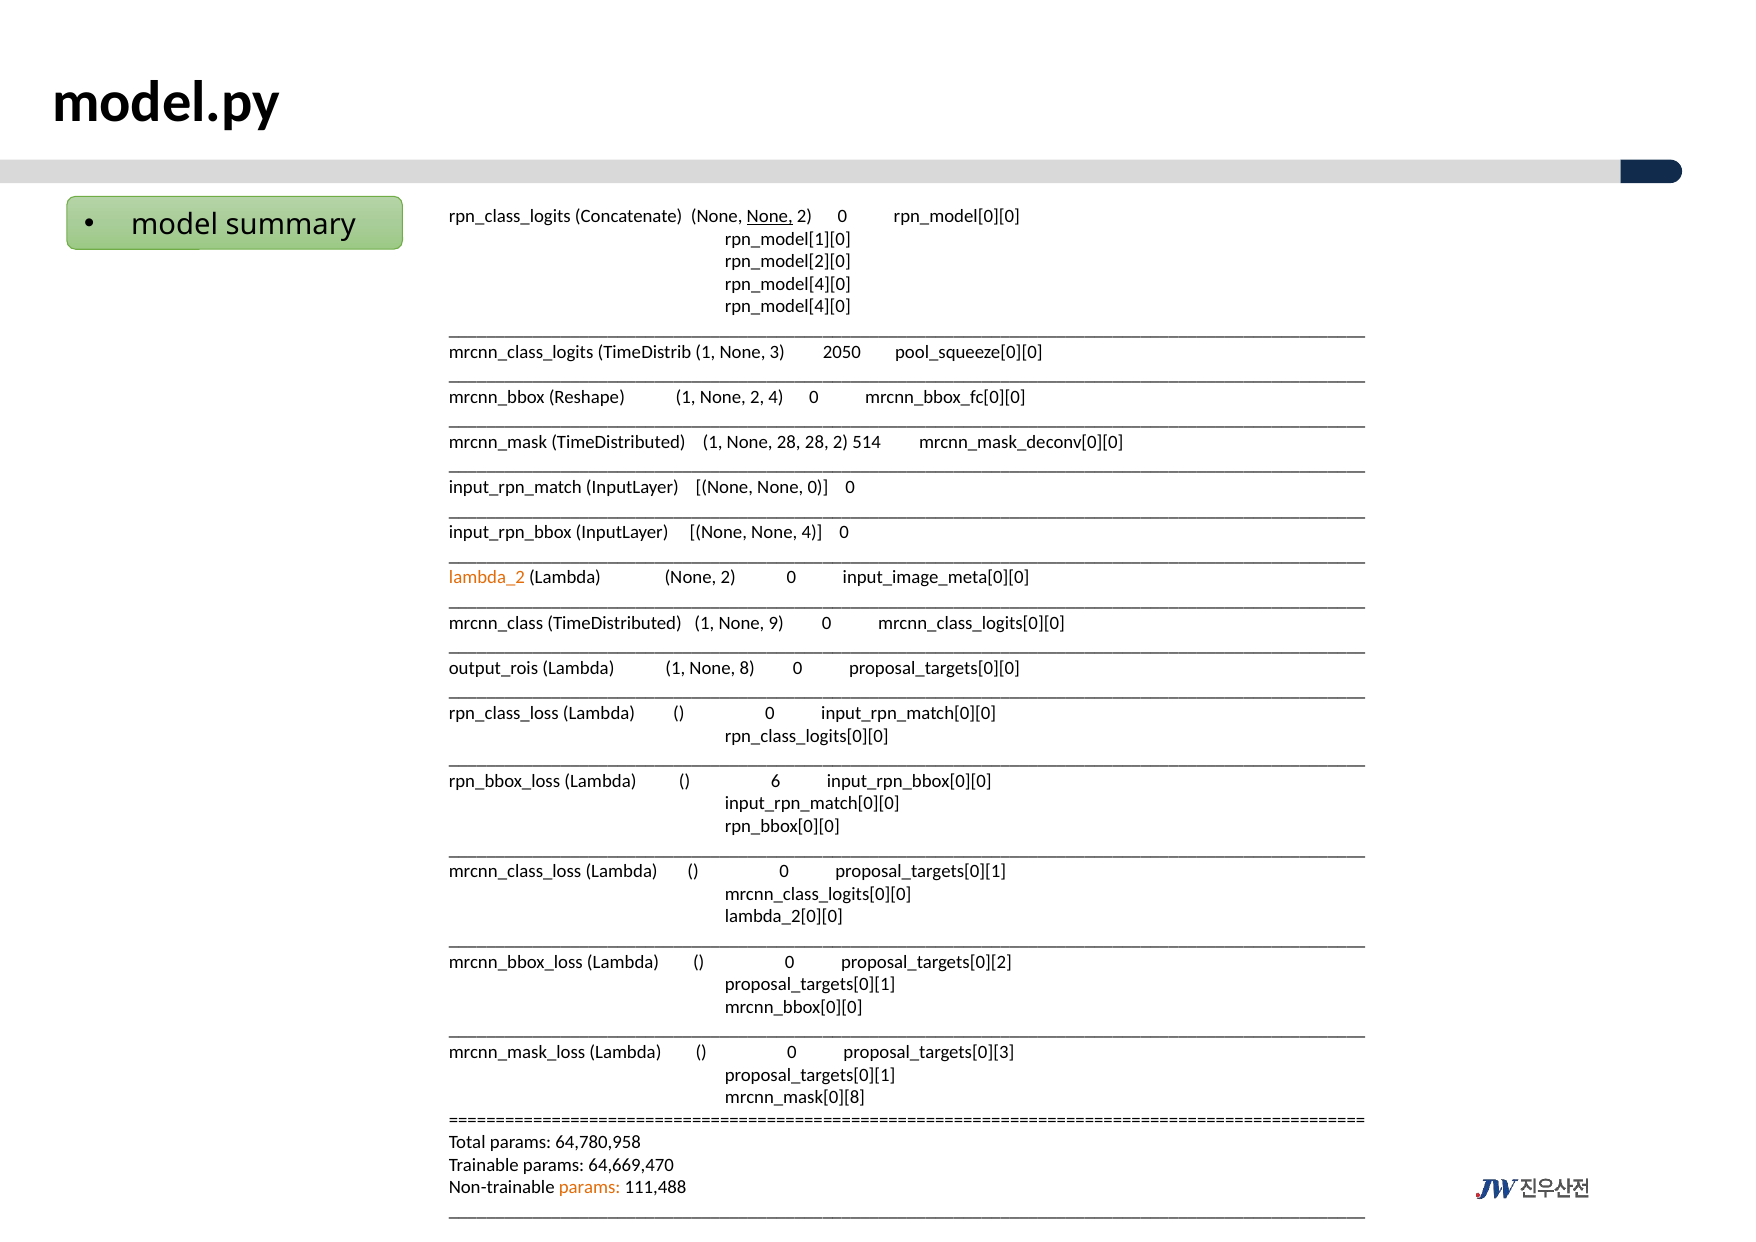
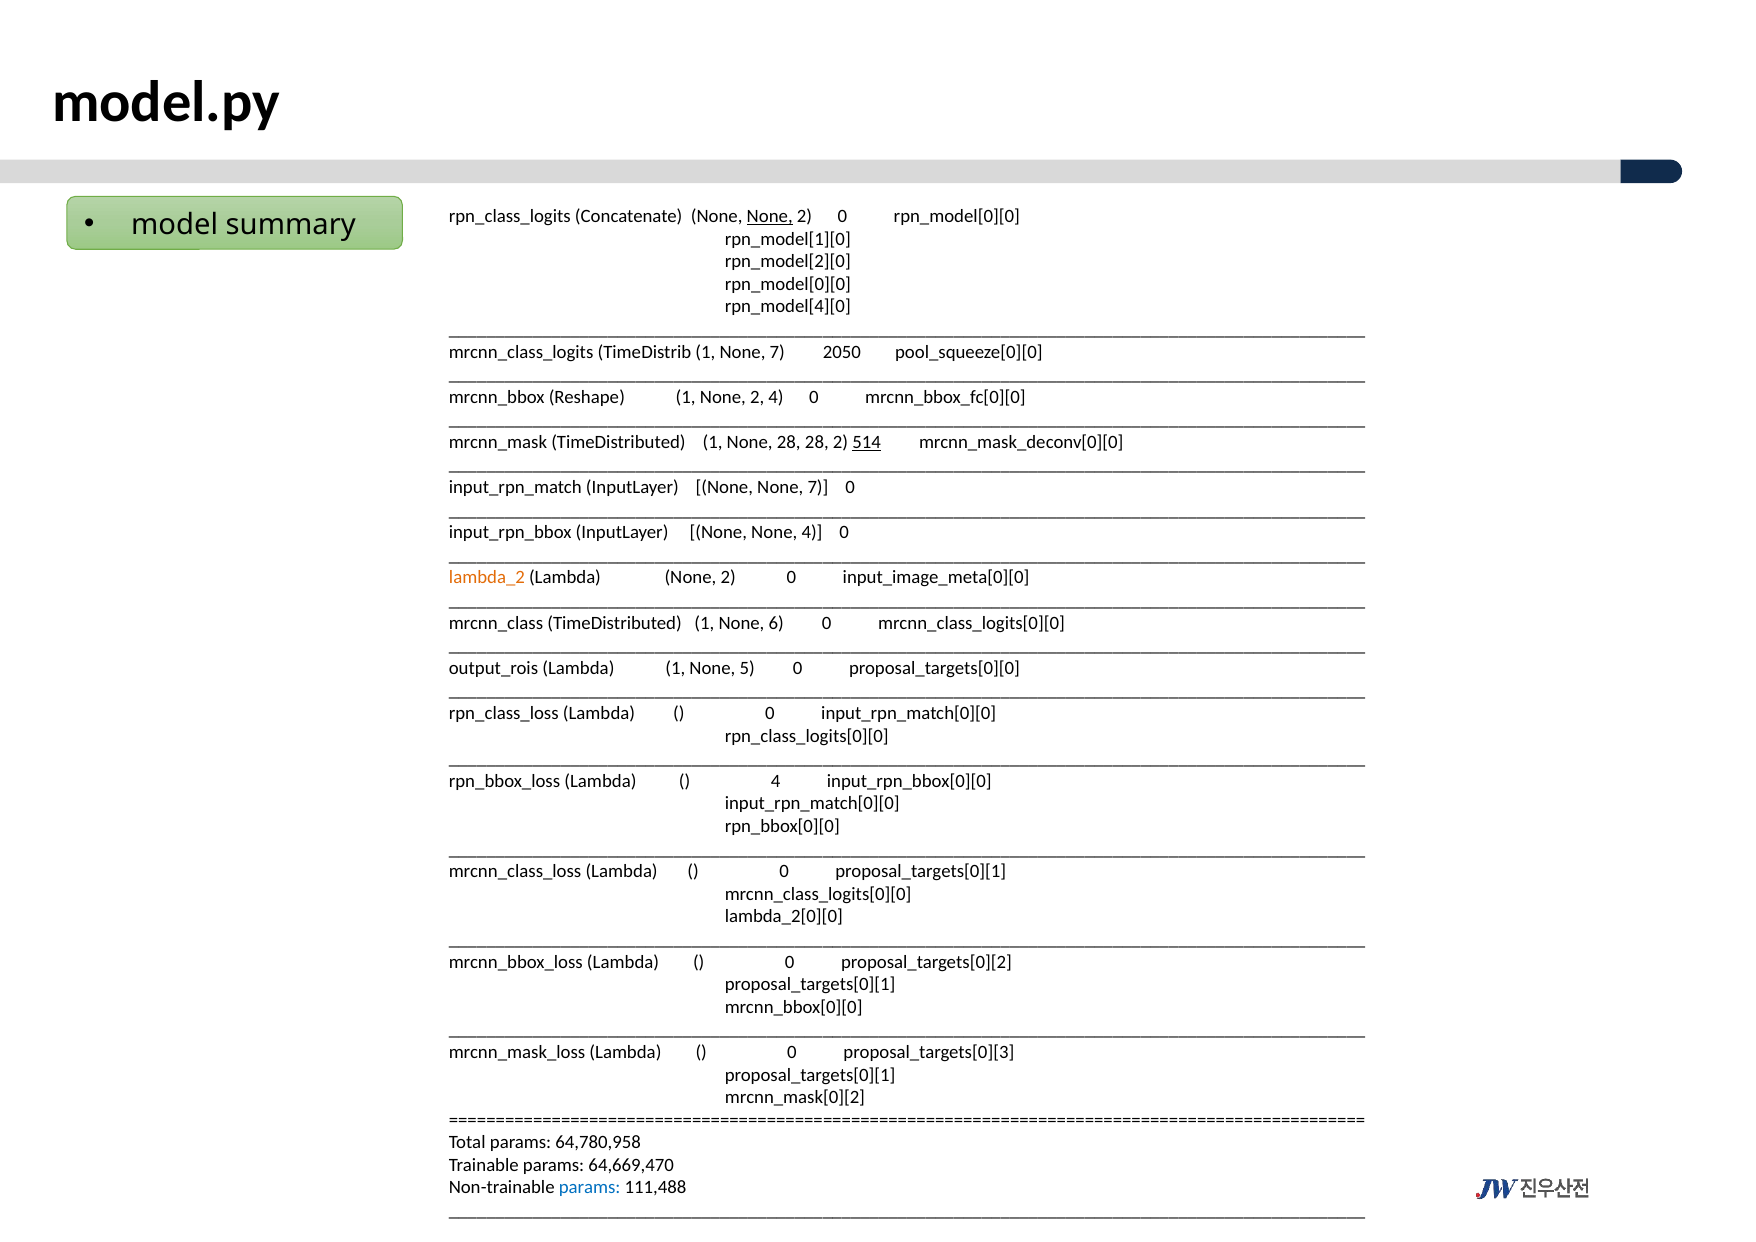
rpn_model[4][0 at (788, 284): rpn_model[4][0 -> rpn_model[0][0
1 None 3: 3 -> 7
514 underline: none -> present
None None 0: 0 -> 7
9: 9 -> 6
8: 8 -> 5
6 at (776, 781): 6 -> 4
mrcnn_mask[0][8: mrcnn_mask[0][8 -> mrcnn_mask[0][2
params at (590, 1187) colour: orange -> blue
